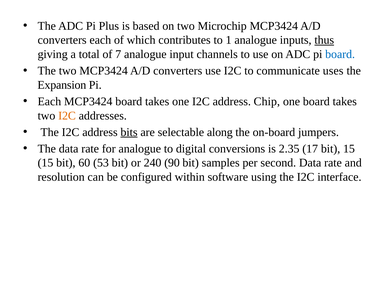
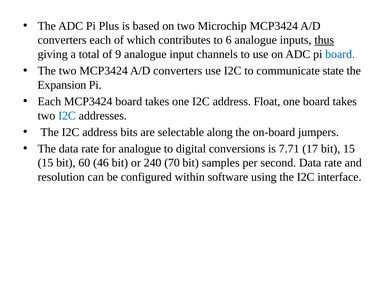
1: 1 -> 6
7: 7 -> 9
uses: uses -> state
Chip: Chip -> Float
I2C at (67, 115) colour: orange -> blue
bits underline: present -> none
2.35: 2.35 -> 7.71
53: 53 -> 46
90: 90 -> 70
